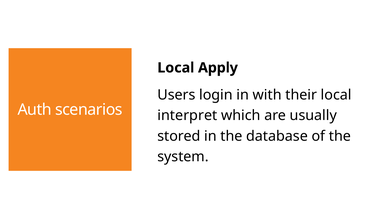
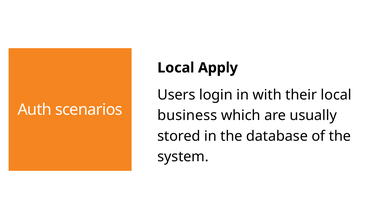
interpret: interpret -> business
